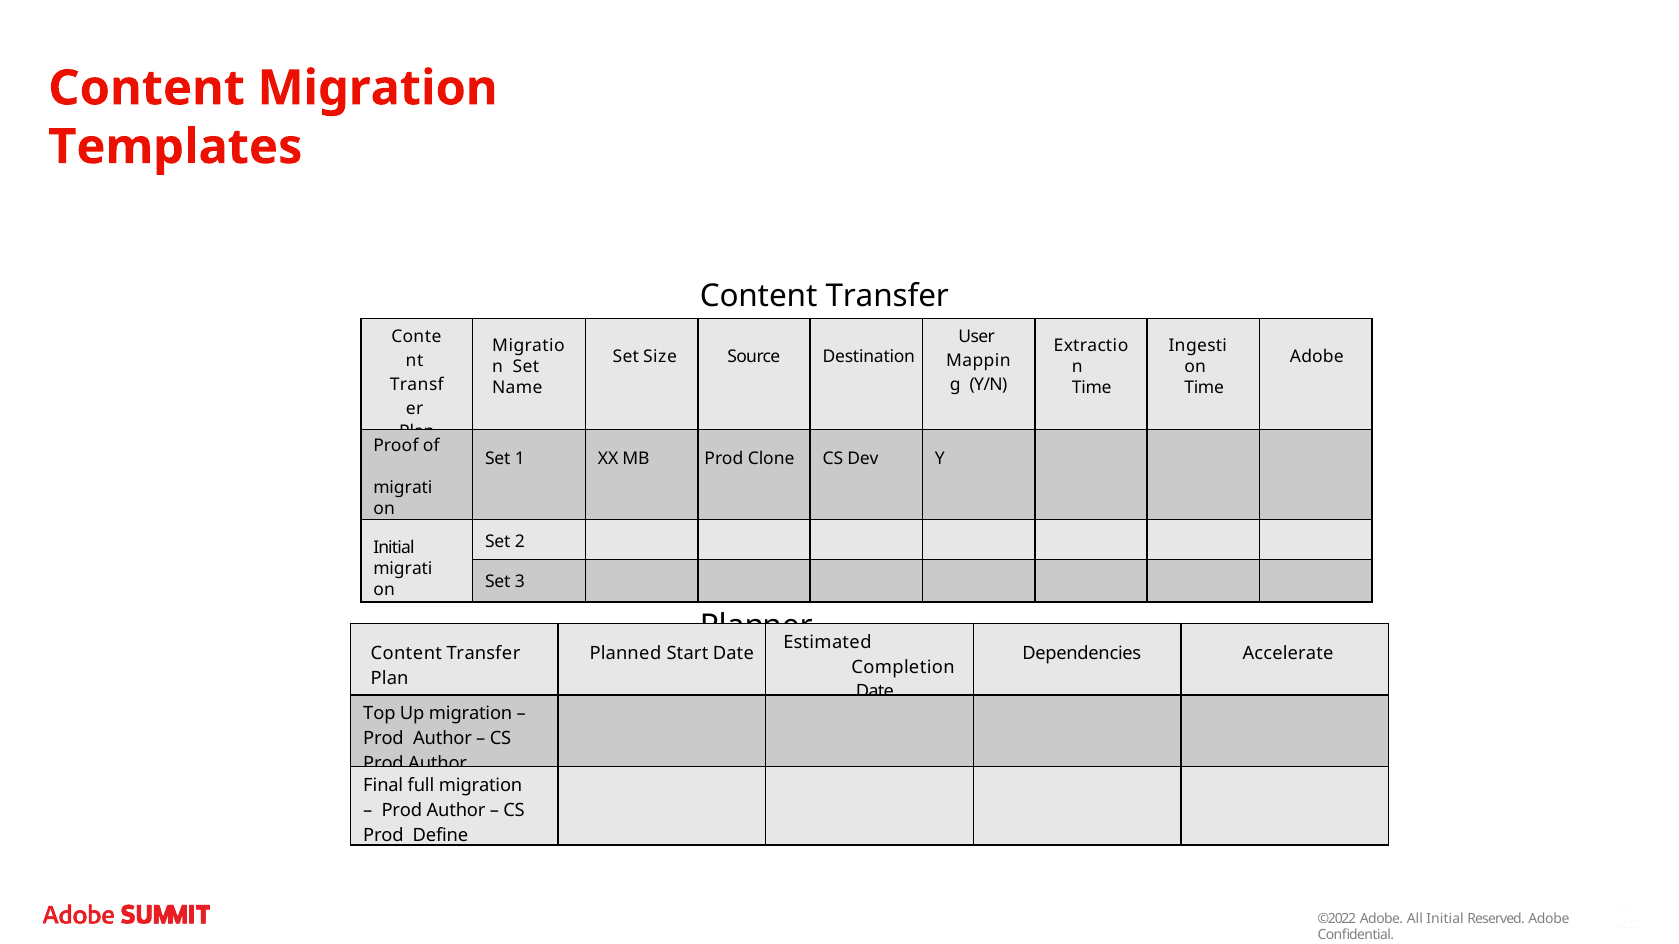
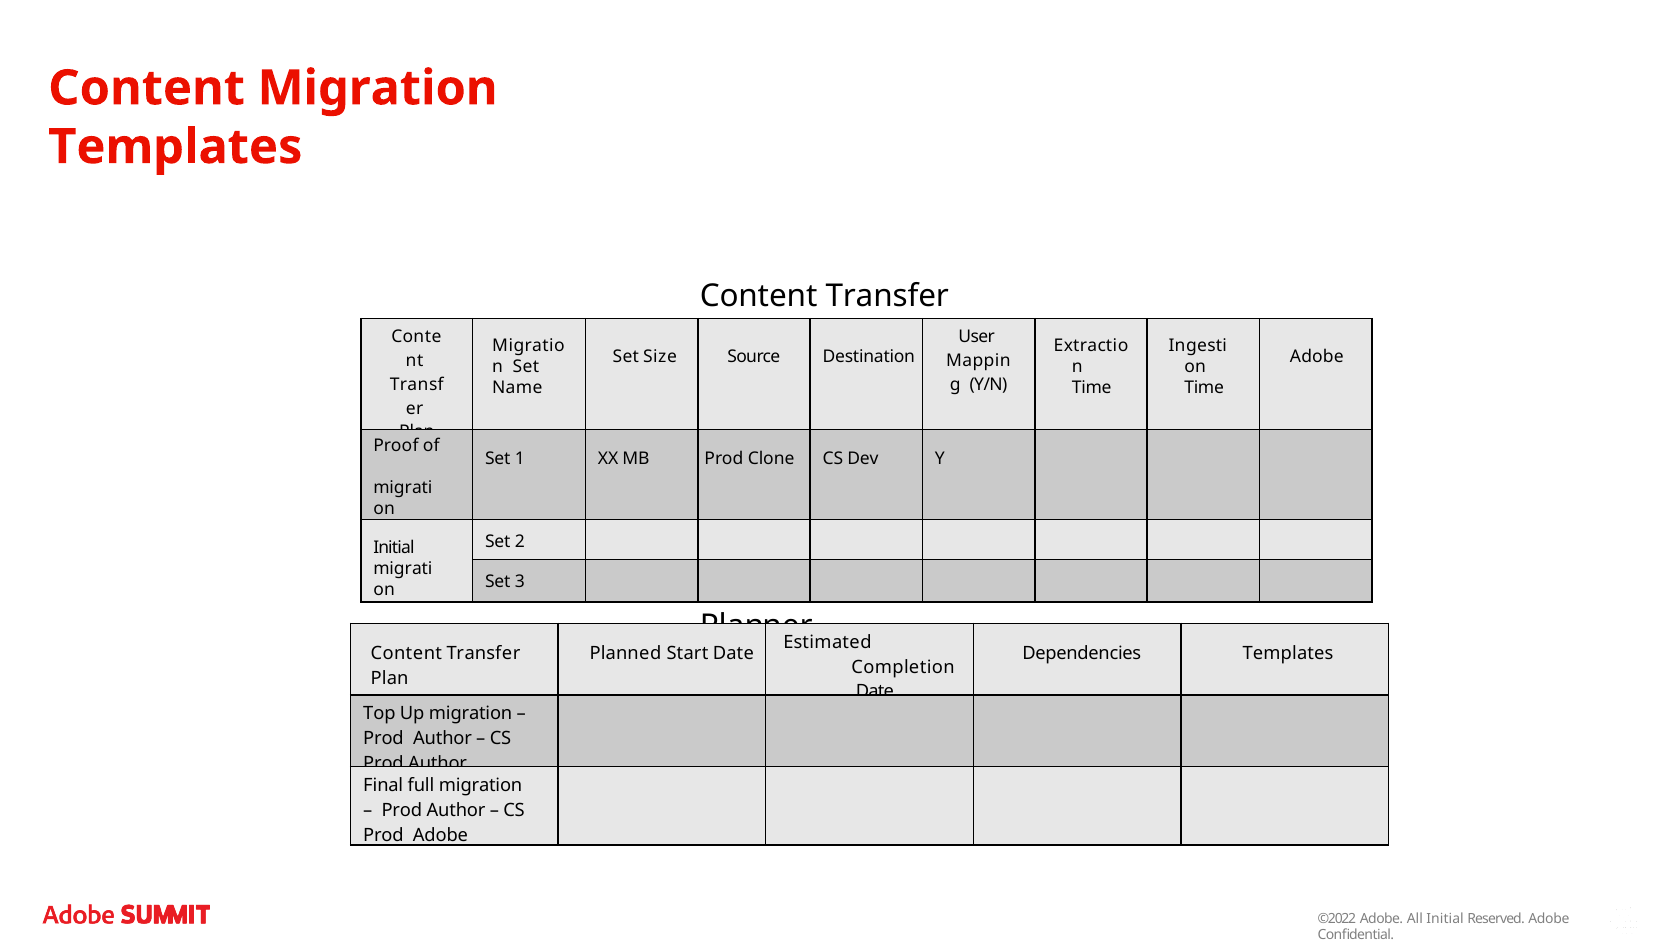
Dependencies Accelerate: Accelerate -> Templates
Prod Define: Define -> Adobe
